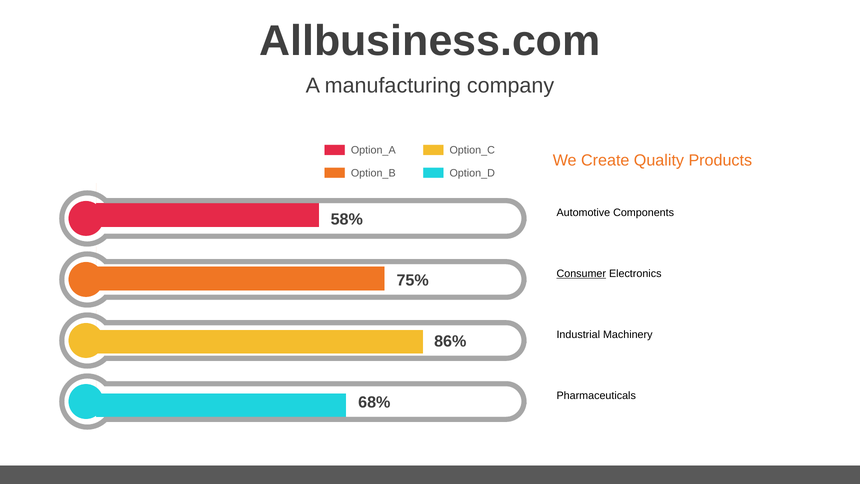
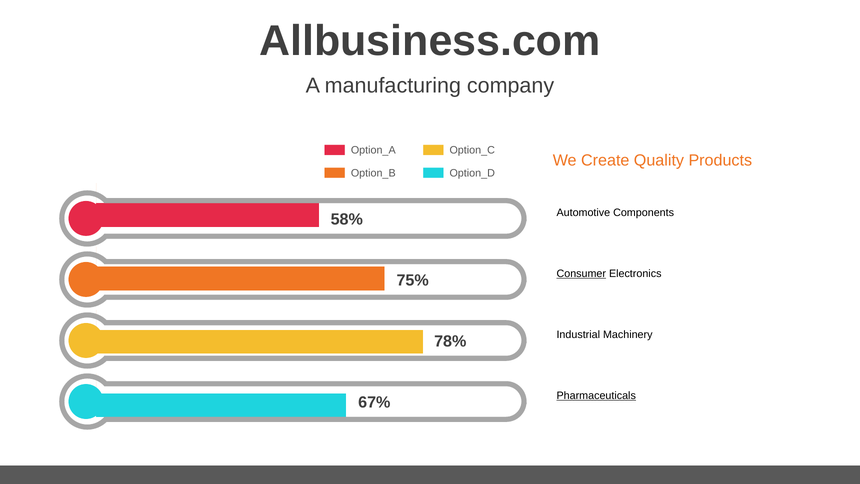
86%: 86% -> 78%
Pharmaceuticals underline: none -> present
68%: 68% -> 67%
